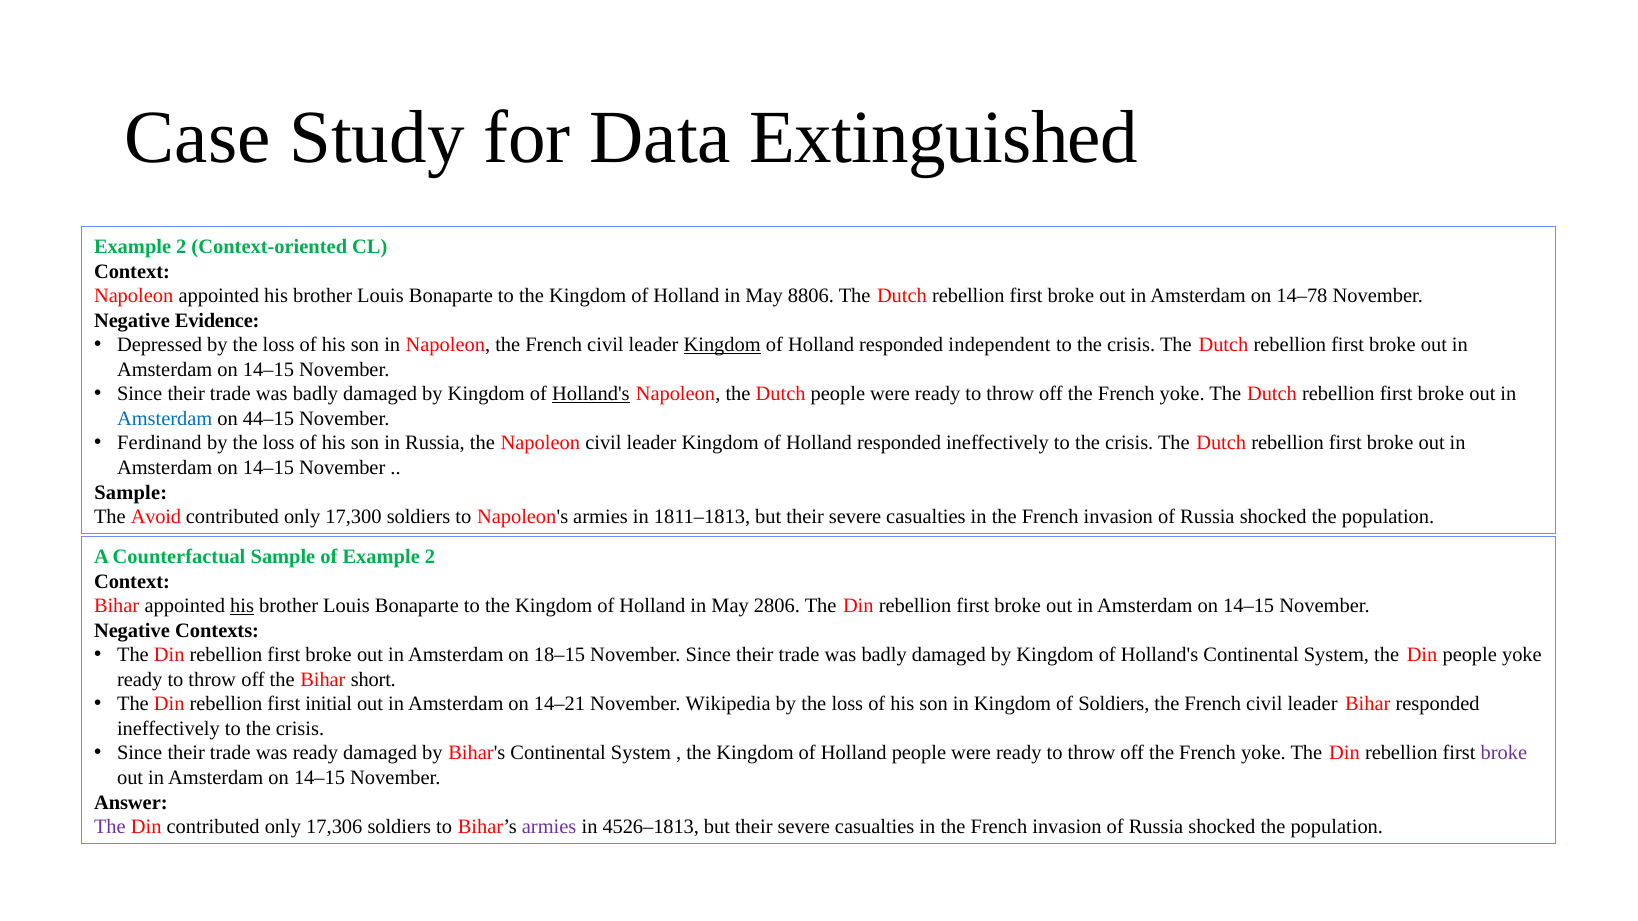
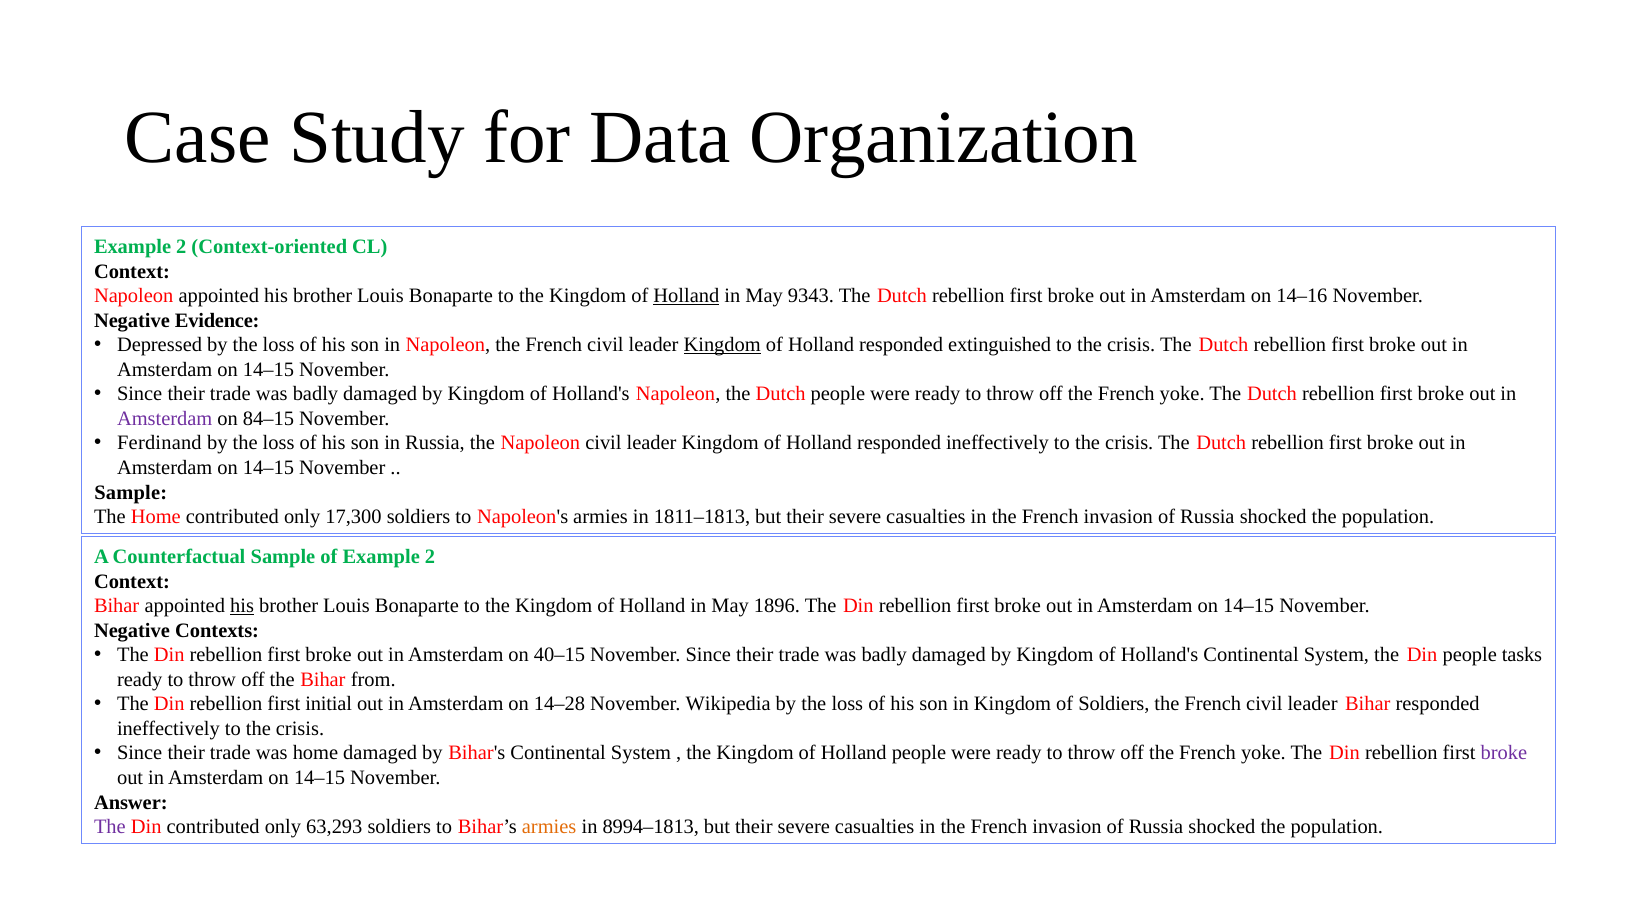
Extinguished: Extinguished -> Organization
Holland at (686, 296) underline: none -> present
8806: 8806 -> 9343
14–78: 14–78 -> 14–16
independent: independent -> extinguished
Holland's at (591, 394) underline: present -> none
Amsterdam at (165, 419) colour: blue -> purple
44–15: 44–15 -> 84–15
The Avoid: Avoid -> Home
2806: 2806 -> 1896
18–15: 18–15 -> 40–15
people yoke: yoke -> tasks
short: short -> from
14–21: 14–21 -> 14–28
was ready: ready -> home
17,306: 17,306 -> 63,293
armies at (549, 827) colour: purple -> orange
4526–1813: 4526–1813 -> 8994–1813
